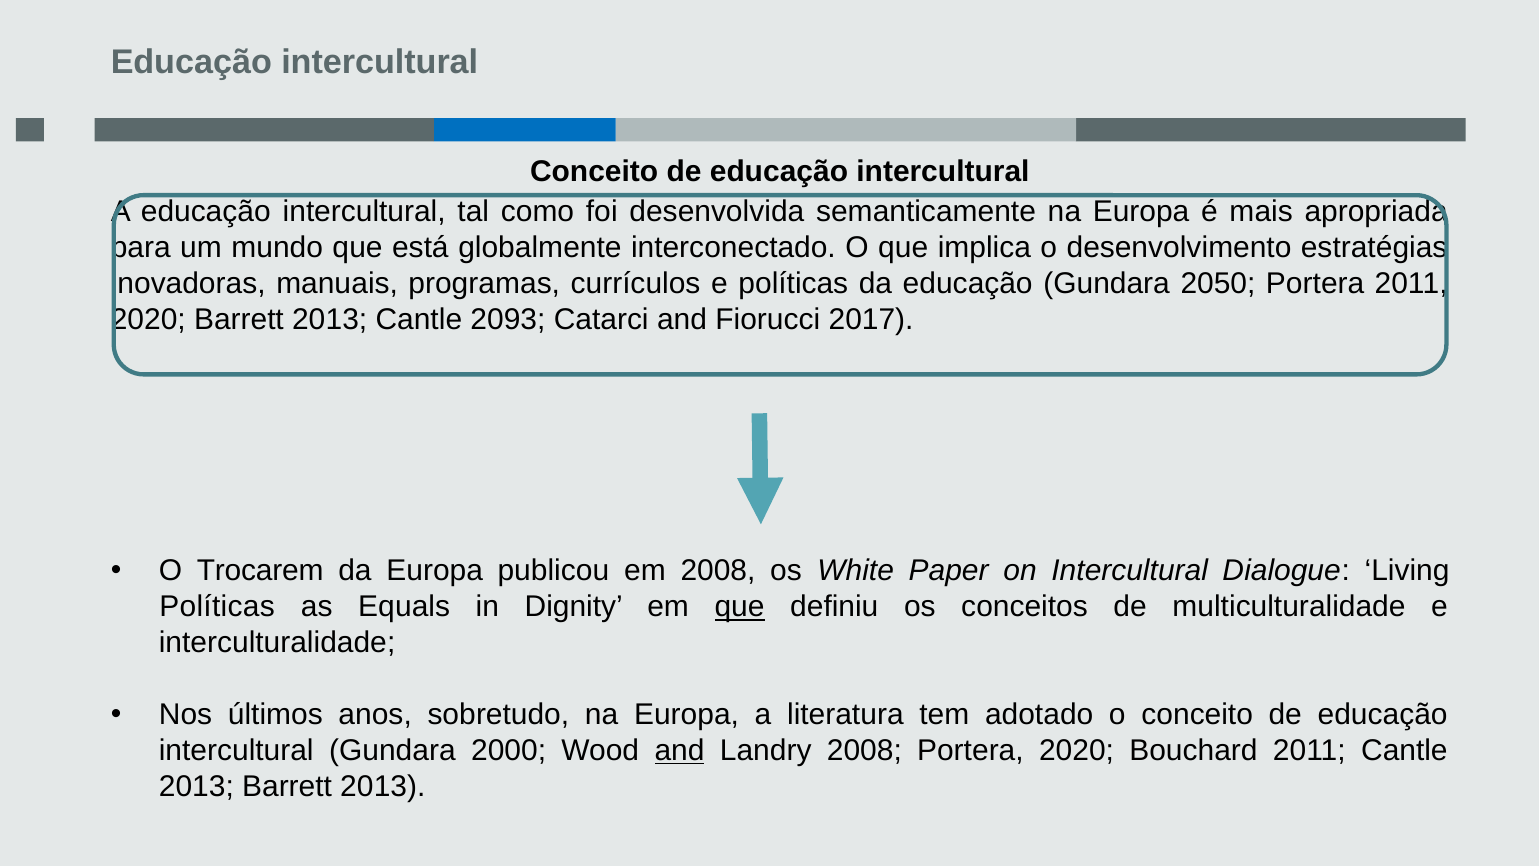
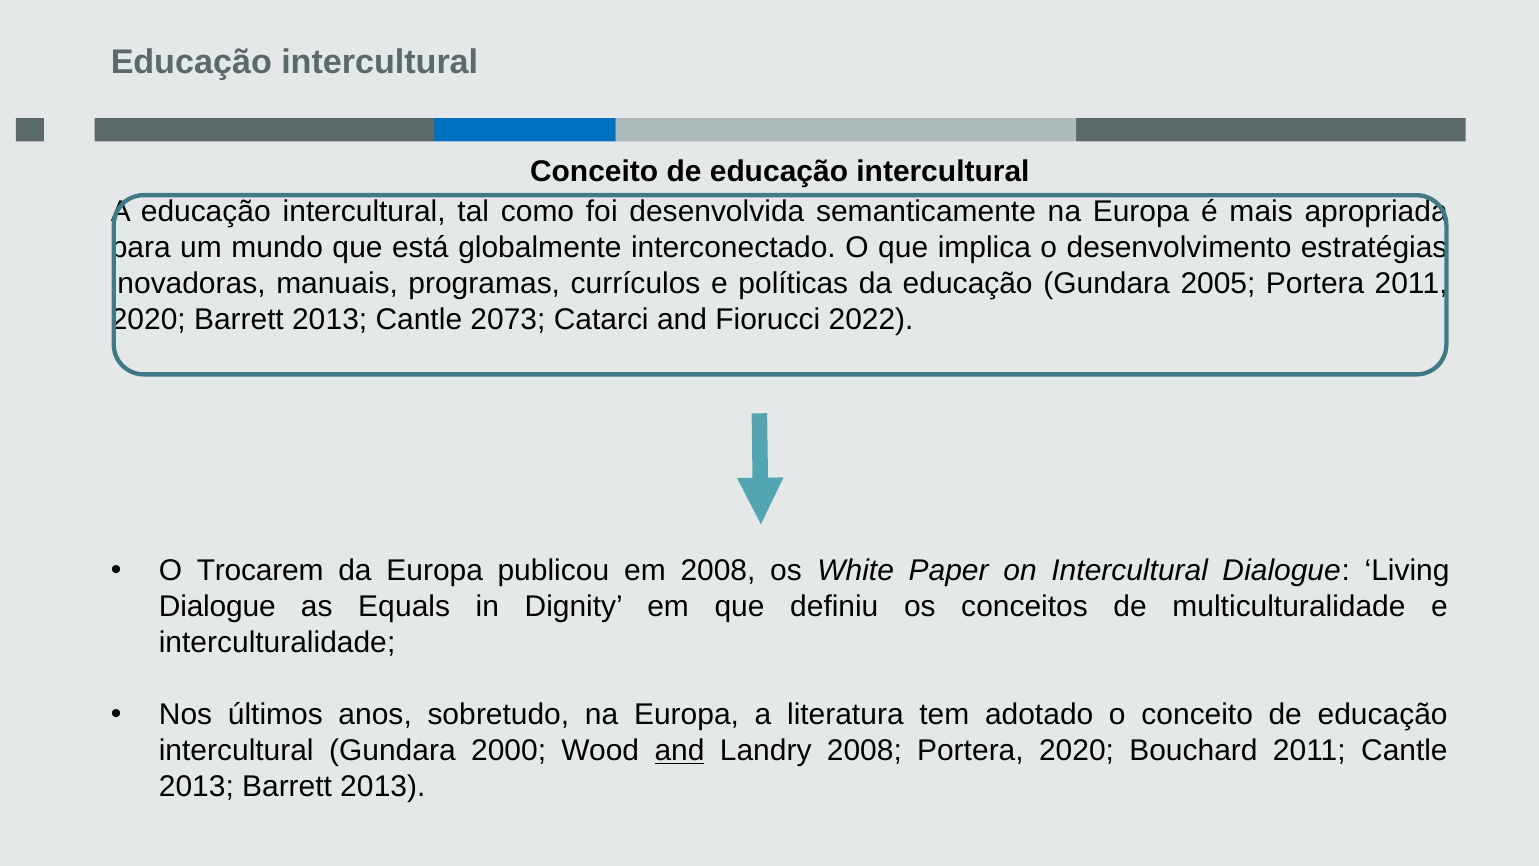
2050: 2050 -> 2005
2093: 2093 -> 2073
2017: 2017 -> 2022
Políticas at (217, 607): Políticas -> Dialogue
que at (740, 607) underline: present -> none
